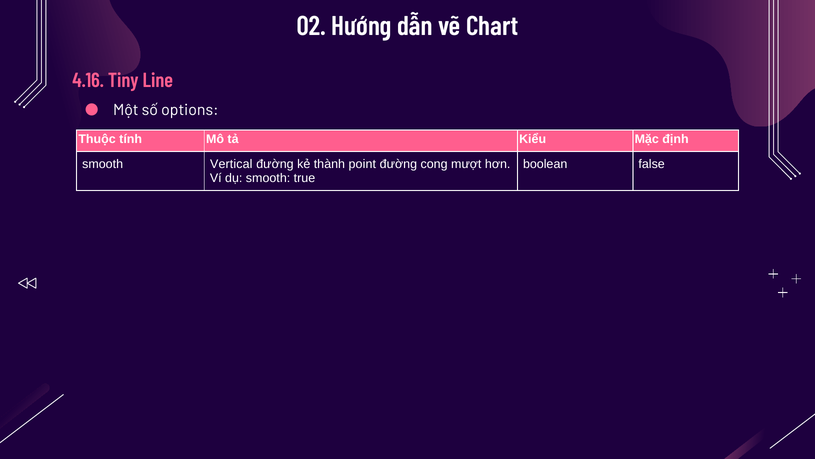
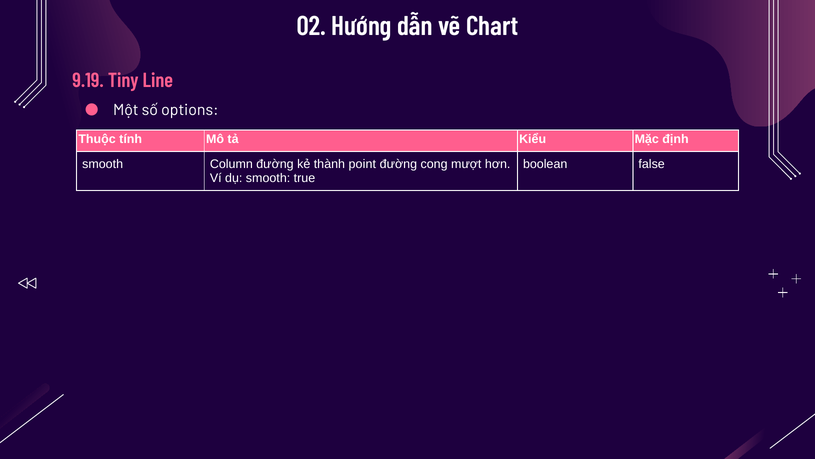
4.16: 4.16 -> 9.19
Vertical: Vertical -> Column
